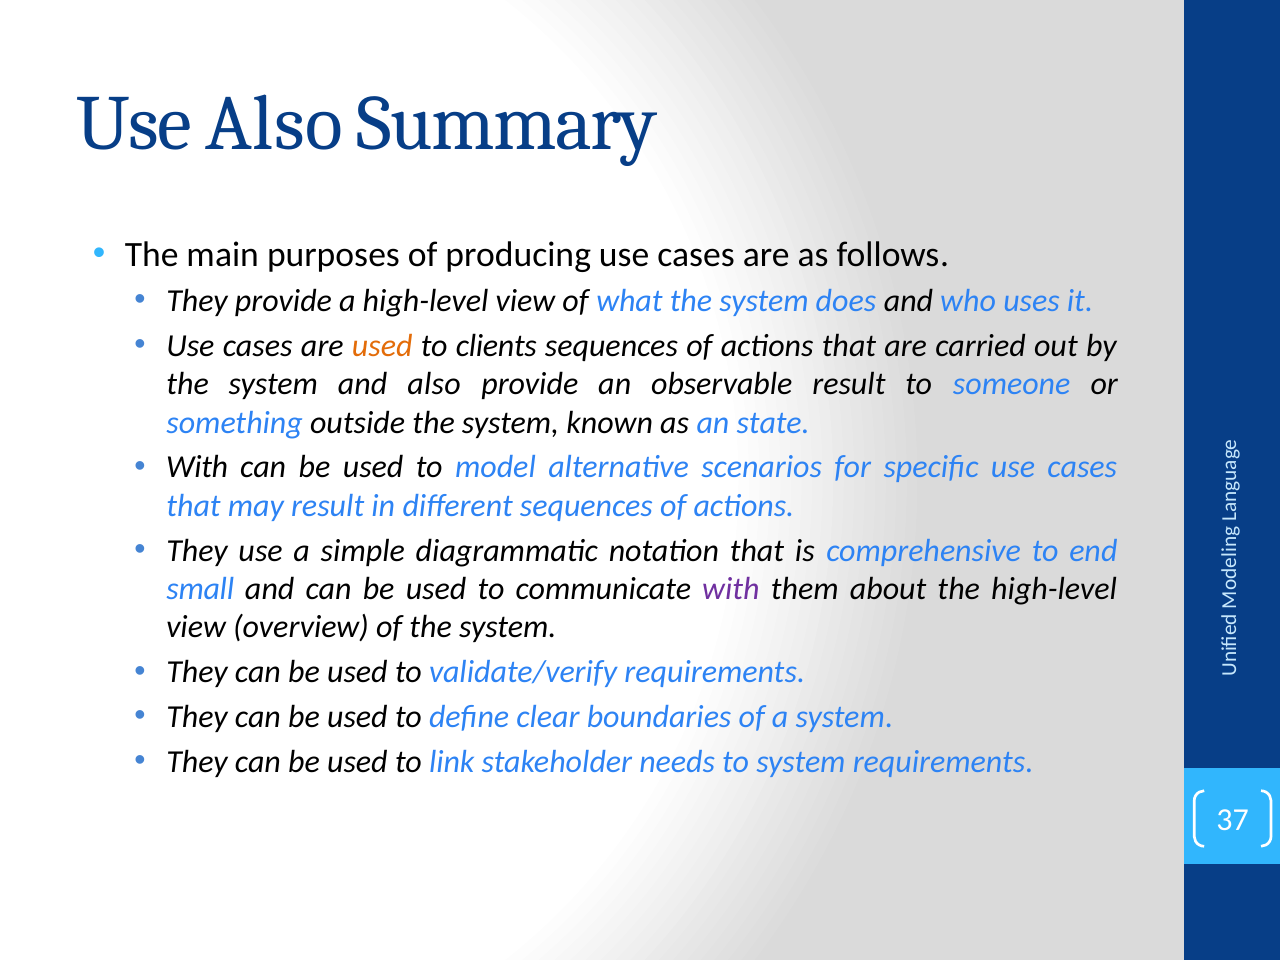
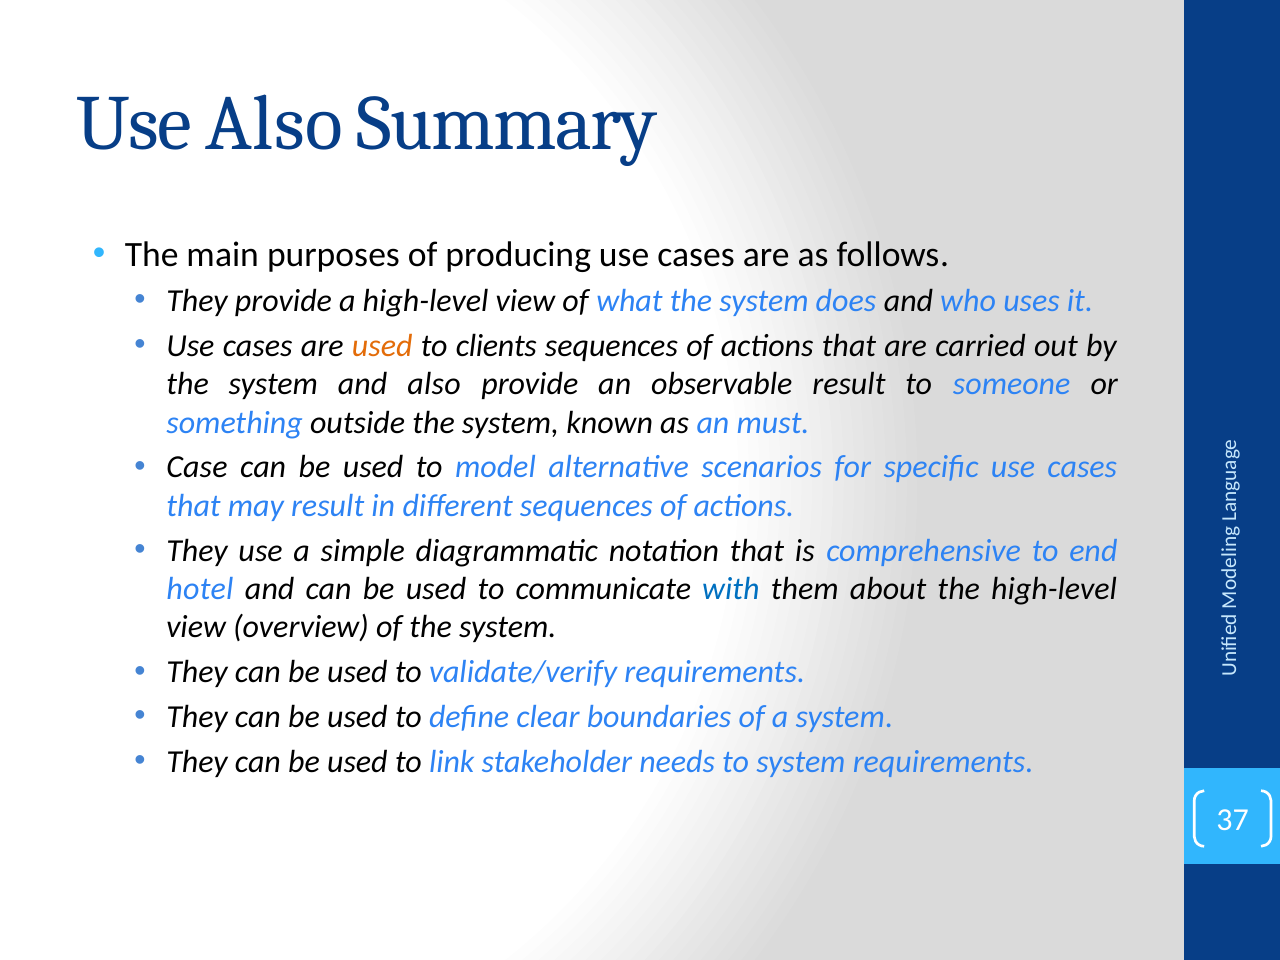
state: state -> must
With at (197, 467): With -> Case
small: small -> hotel
with at (731, 589) colour: purple -> blue
